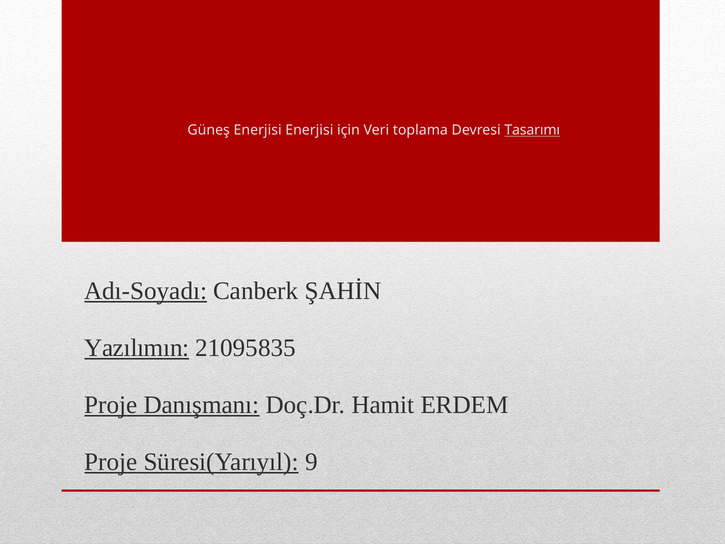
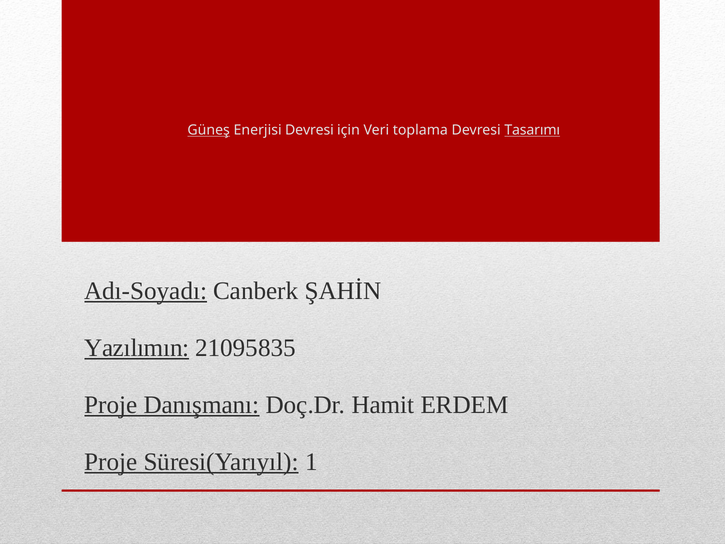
Güneş underline: none -> present
Enerjisi Enerjisi: Enerjisi -> Devresi
9: 9 -> 1
